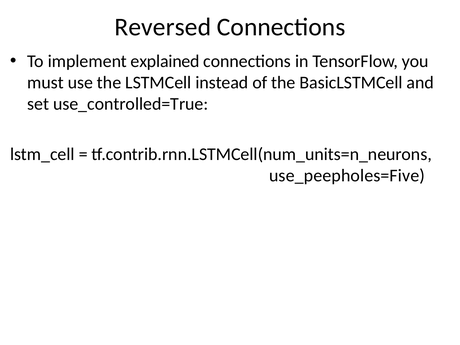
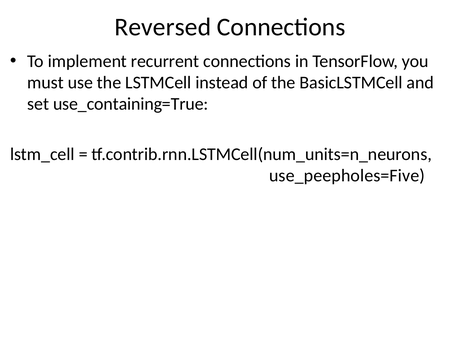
explained: explained -> recurrent
use_controlled=True: use_controlled=True -> use_containing=True
